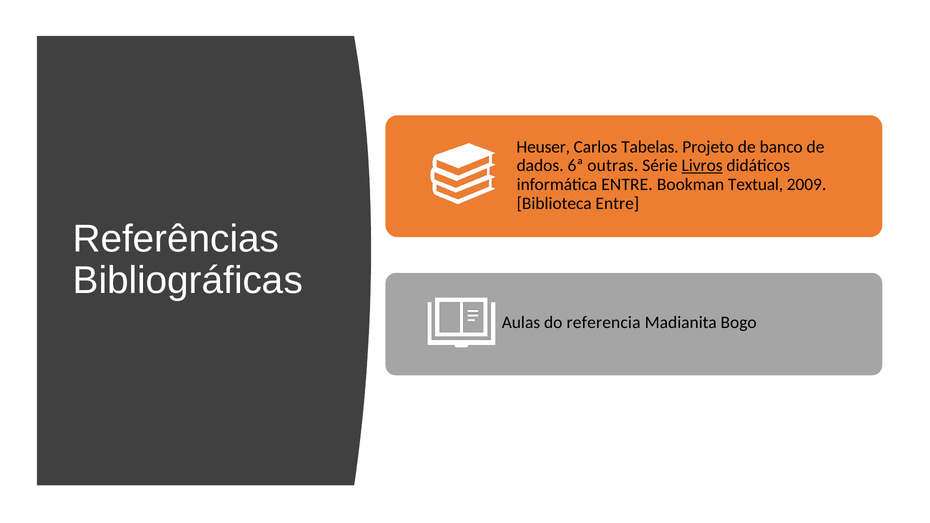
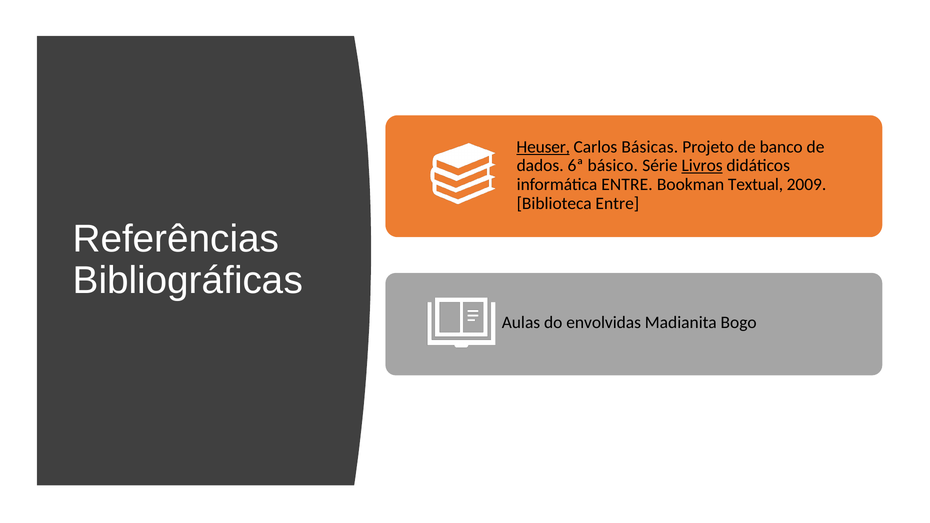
Heuser underline: none -> present
Tabelas: Tabelas -> Básicas
outras: outras -> básico
referencia: referencia -> envolvidas
